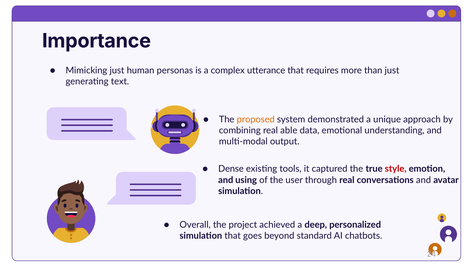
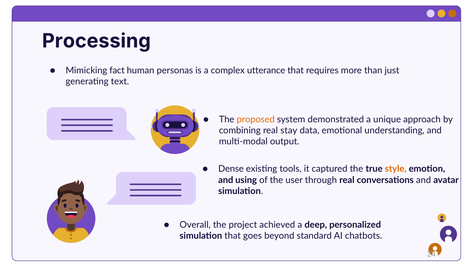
Importance: Importance -> Processing
Mimicking just: just -> fact
able: able -> stay
style colour: red -> orange
